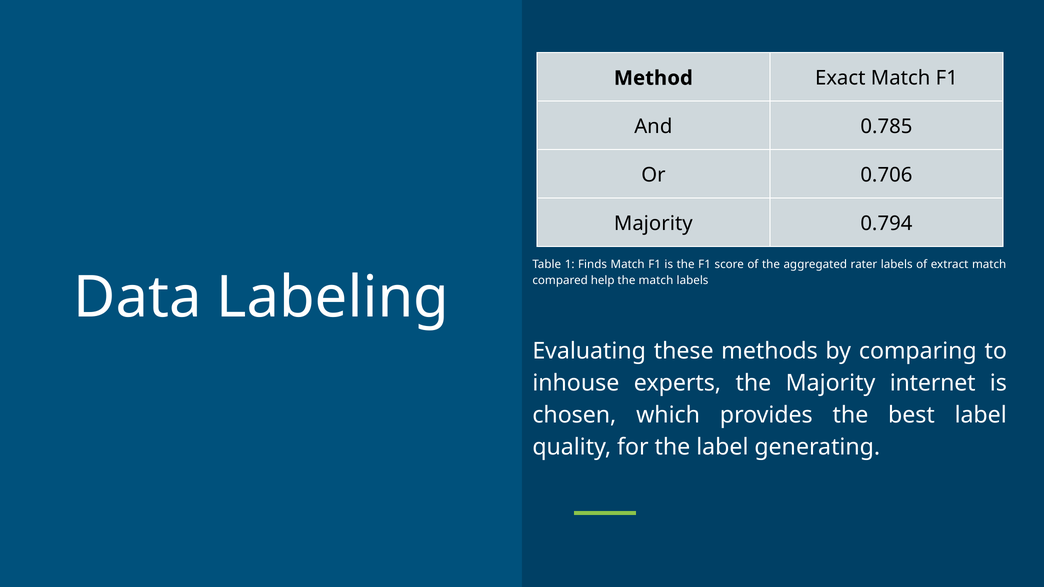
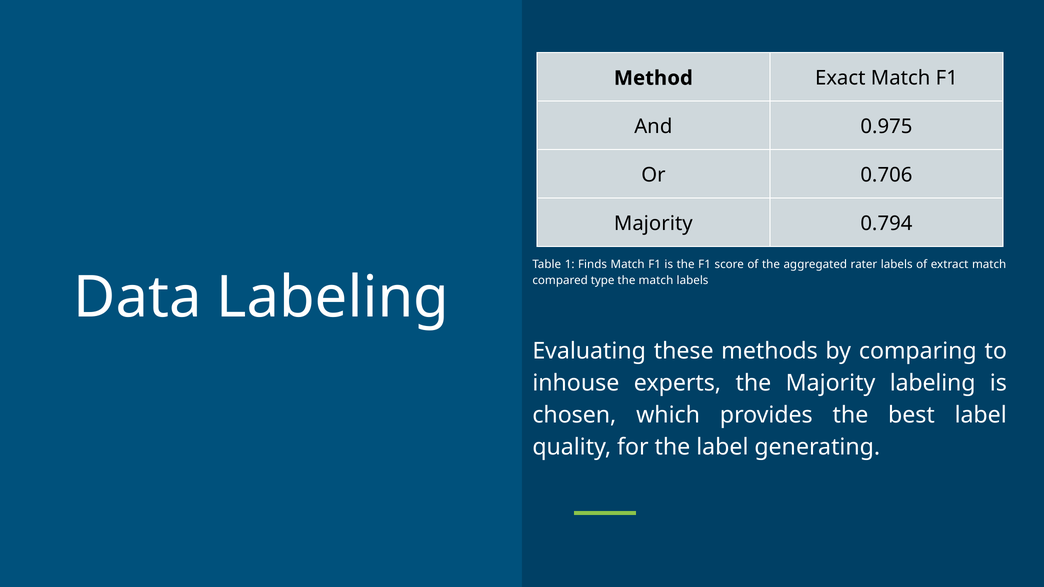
0.785: 0.785 -> 0.975
help: help -> type
Majority internet: internet -> labeling
